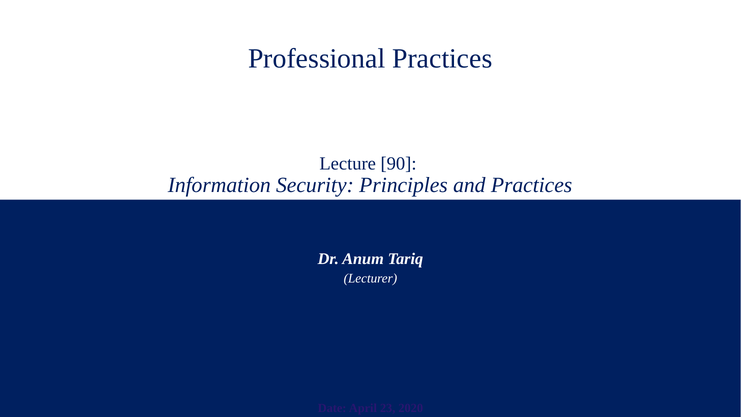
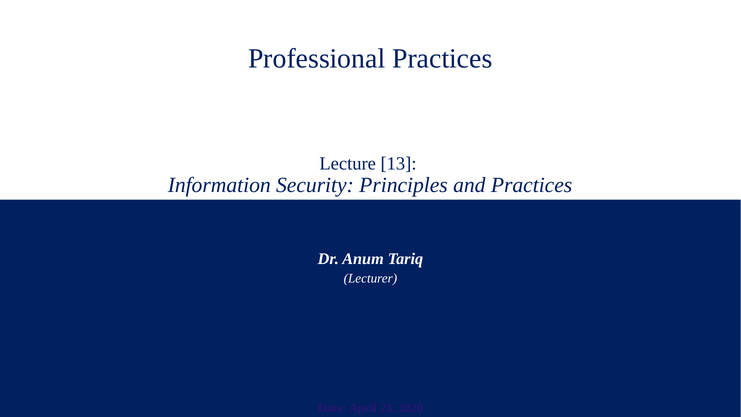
90: 90 -> 13
